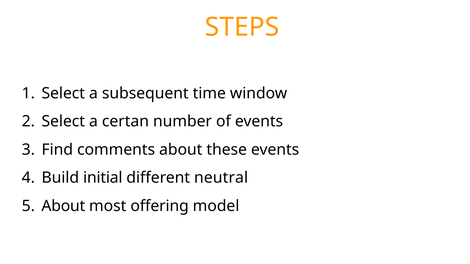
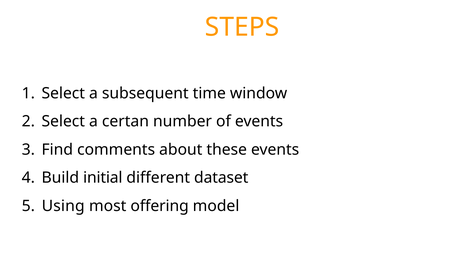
neutral: neutral -> dataset
About at (63, 206): About -> Using
